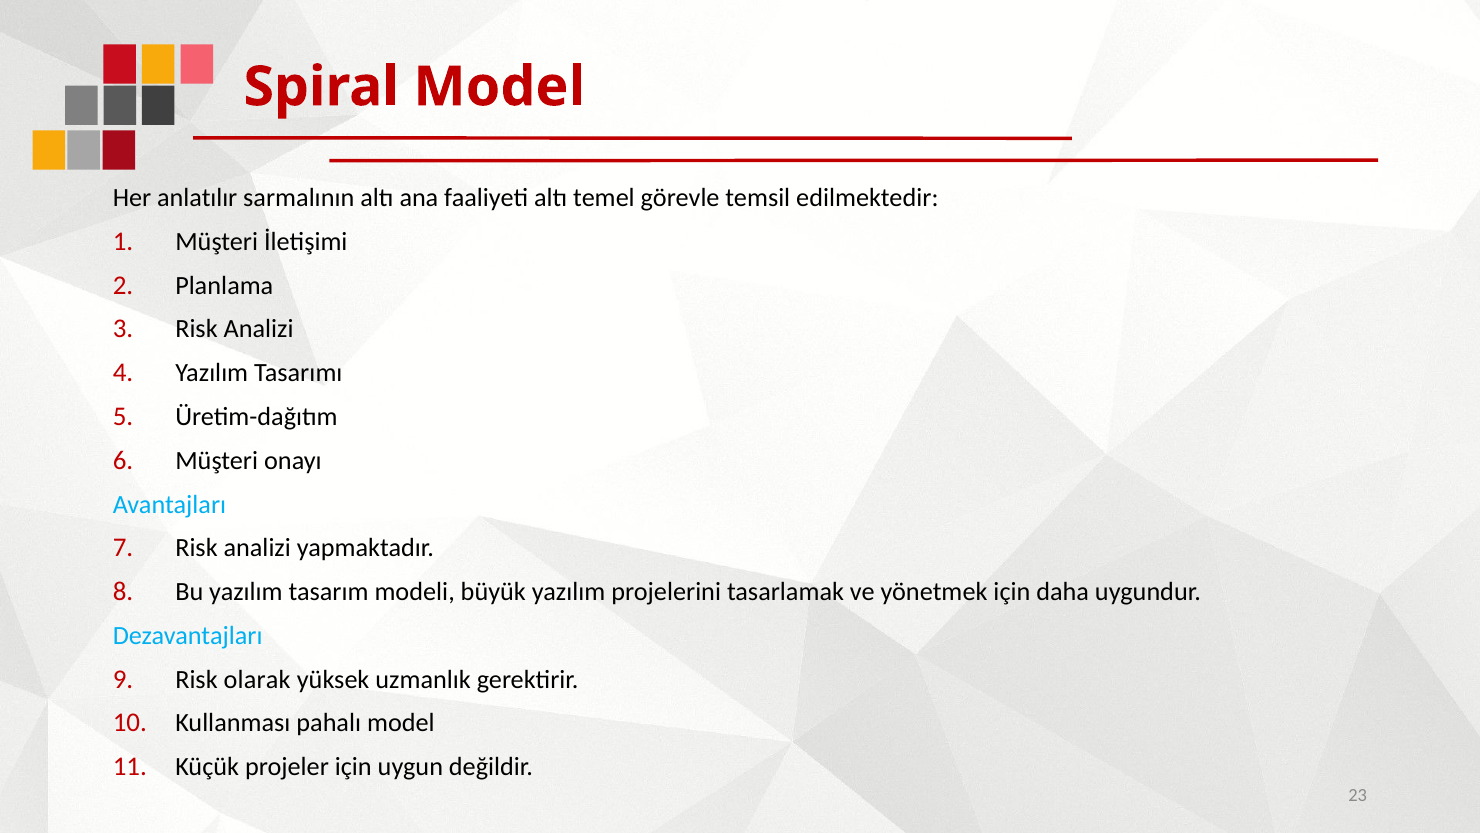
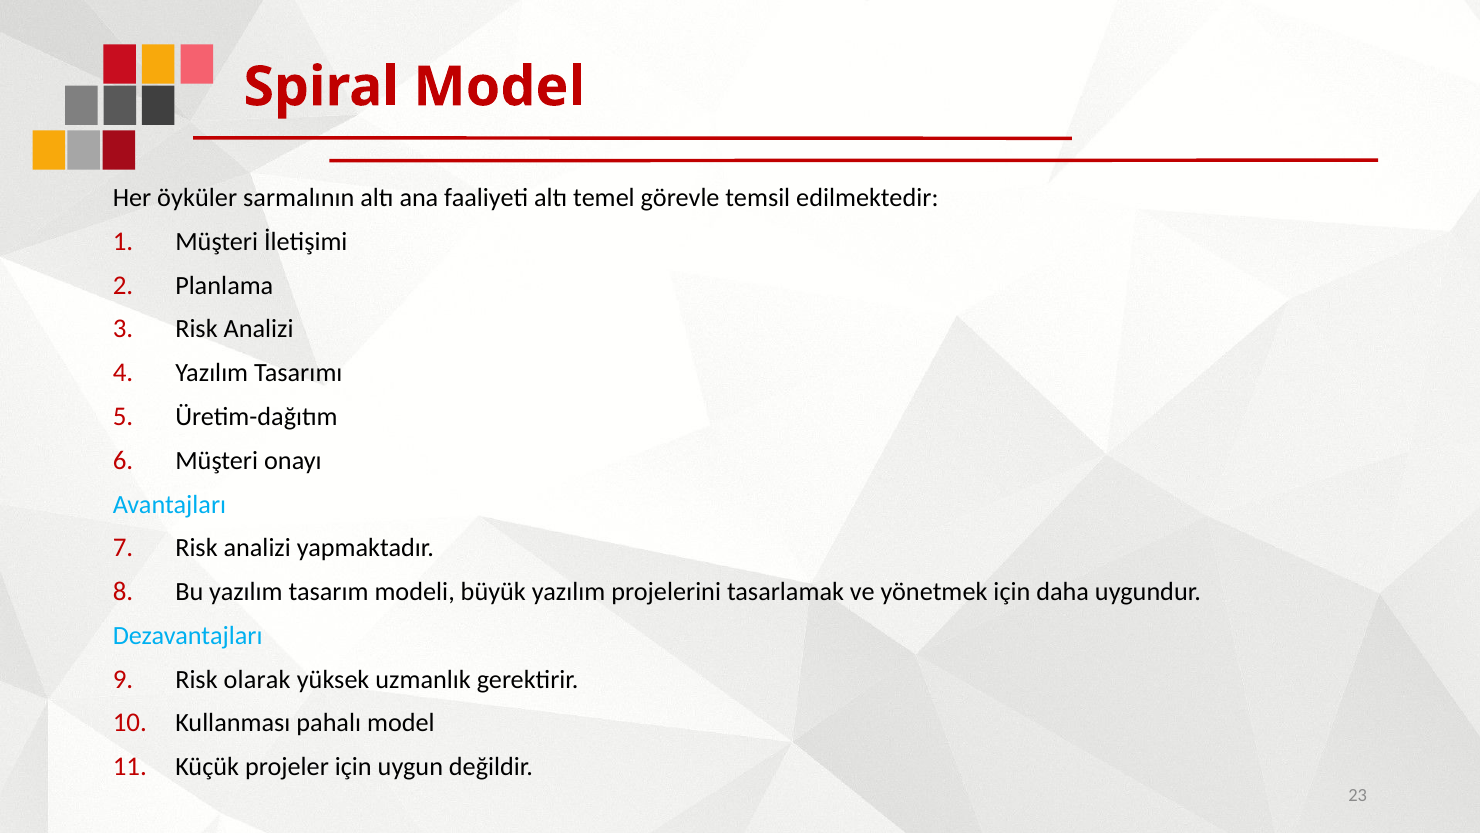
anlatılır: anlatılır -> öyküler
